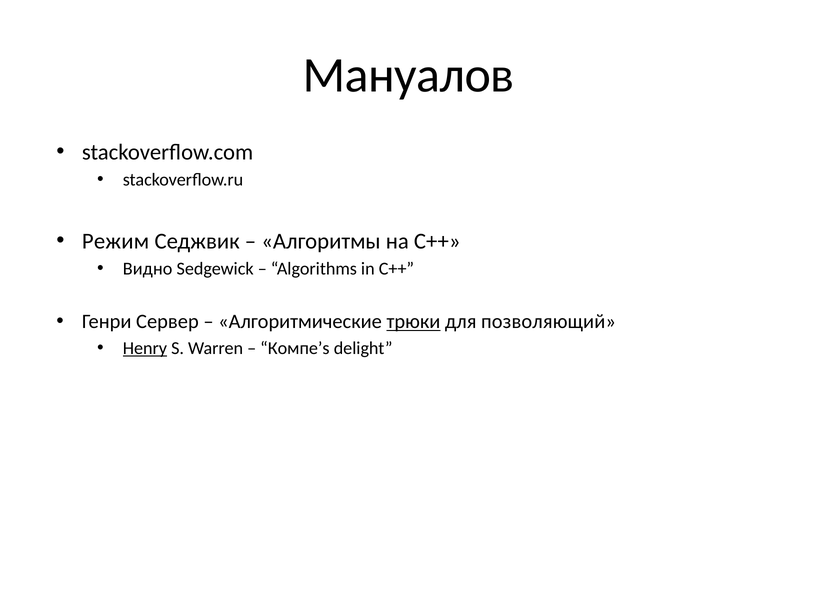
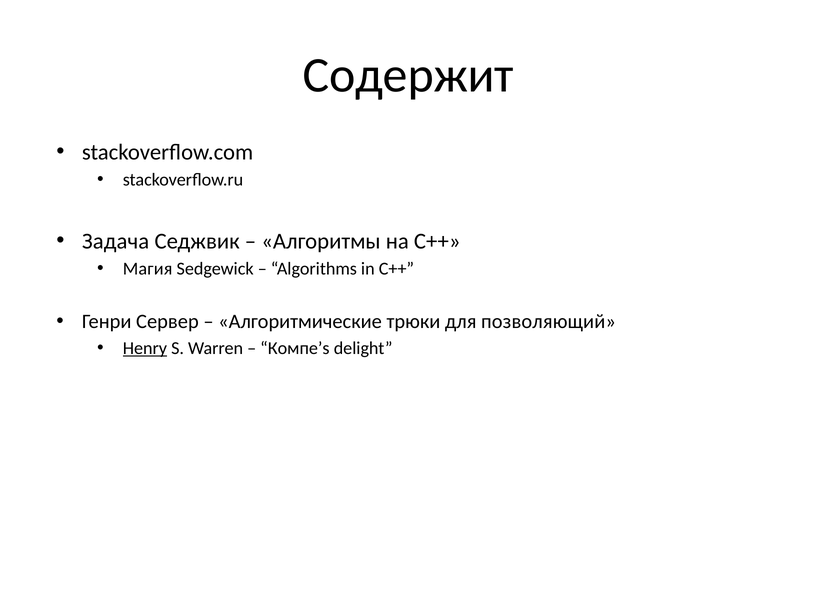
Мануалов: Мануалов -> Содержит
Режим: Режим -> Задача
Видно: Видно -> Магия
трюки underline: present -> none
